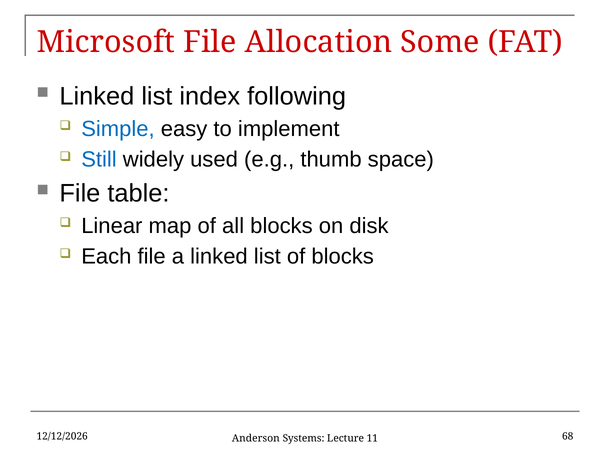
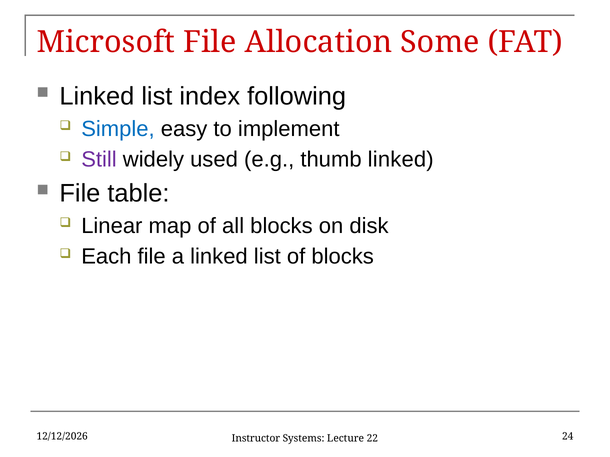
Still colour: blue -> purple
thumb space: space -> linked
68: 68 -> 24
Anderson: Anderson -> Instructor
11: 11 -> 22
